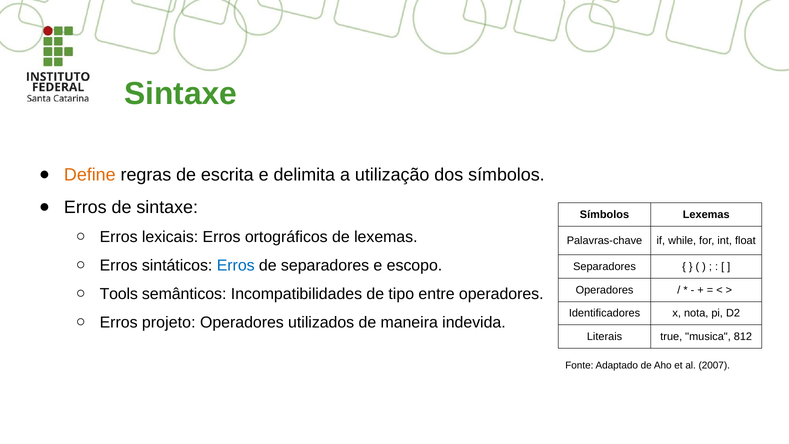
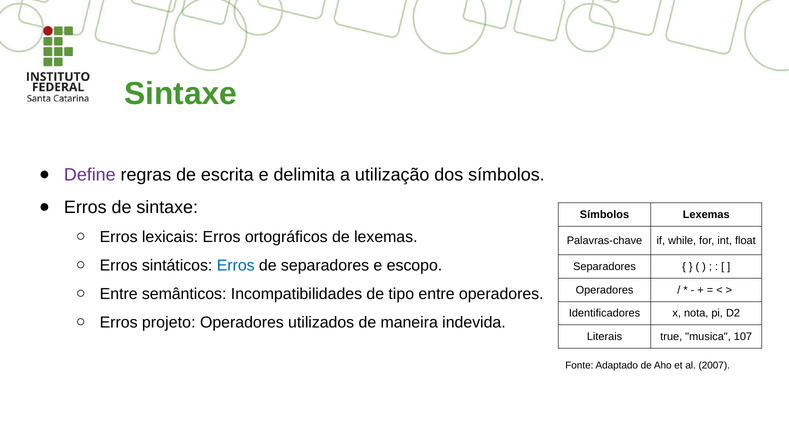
Define colour: orange -> purple
Tools at (119, 294): Tools -> Entre
812: 812 -> 107
